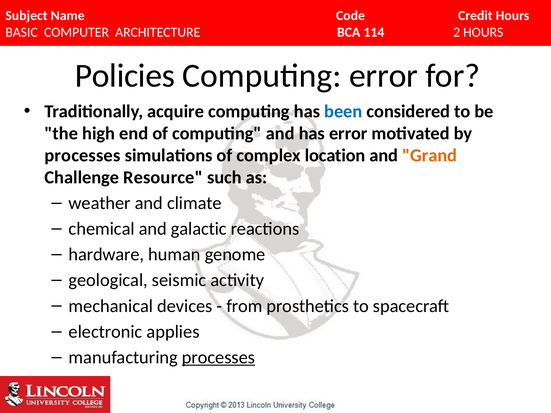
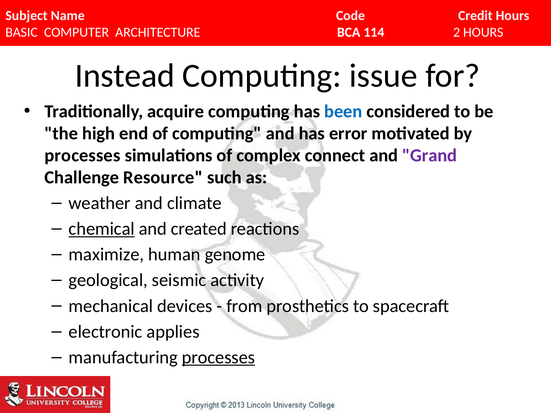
Policies: Policies -> Instead
Computing error: error -> issue
location: location -> connect
Grand colour: orange -> purple
chemical underline: none -> present
galactic: galactic -> created
hardware: hardware -> maximize
